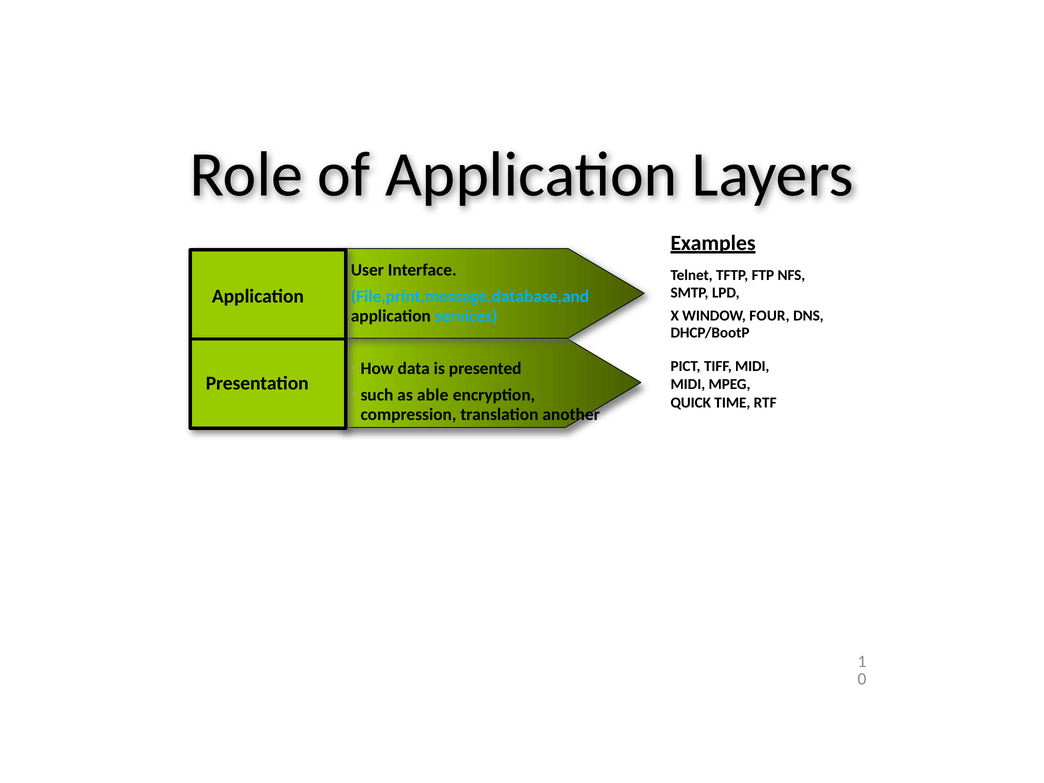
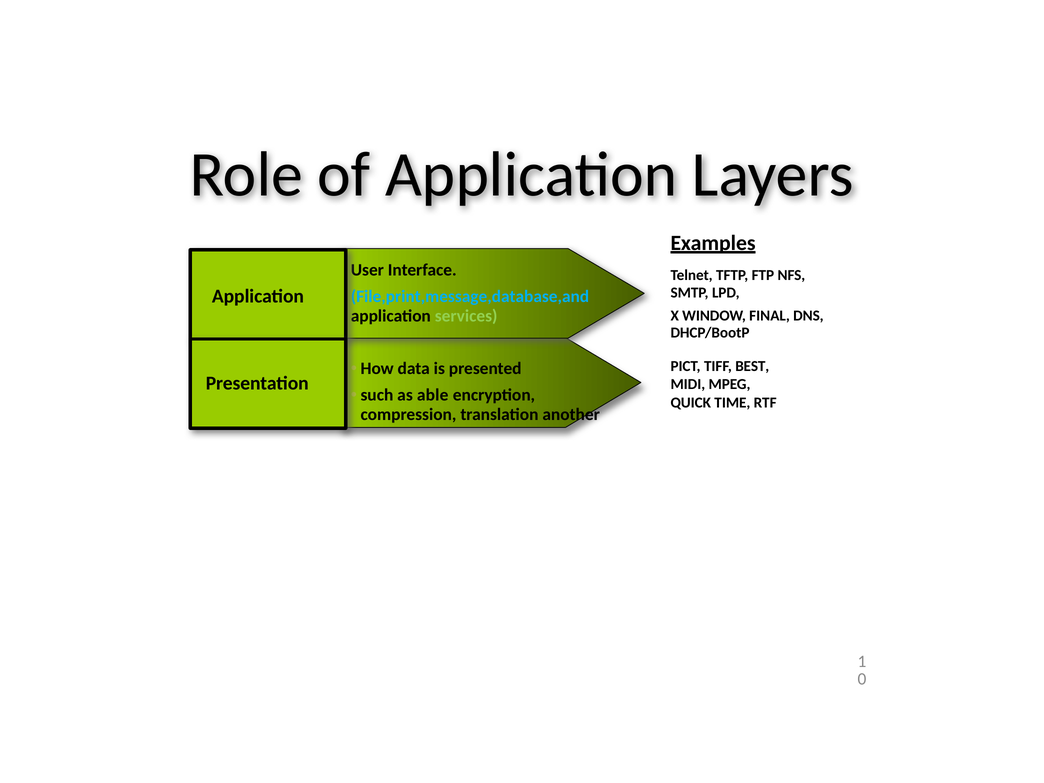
services colour: light blue -> light green
FOUR: FOUR -> FINAL
TIFF MIDI: MIDI -> BEST
